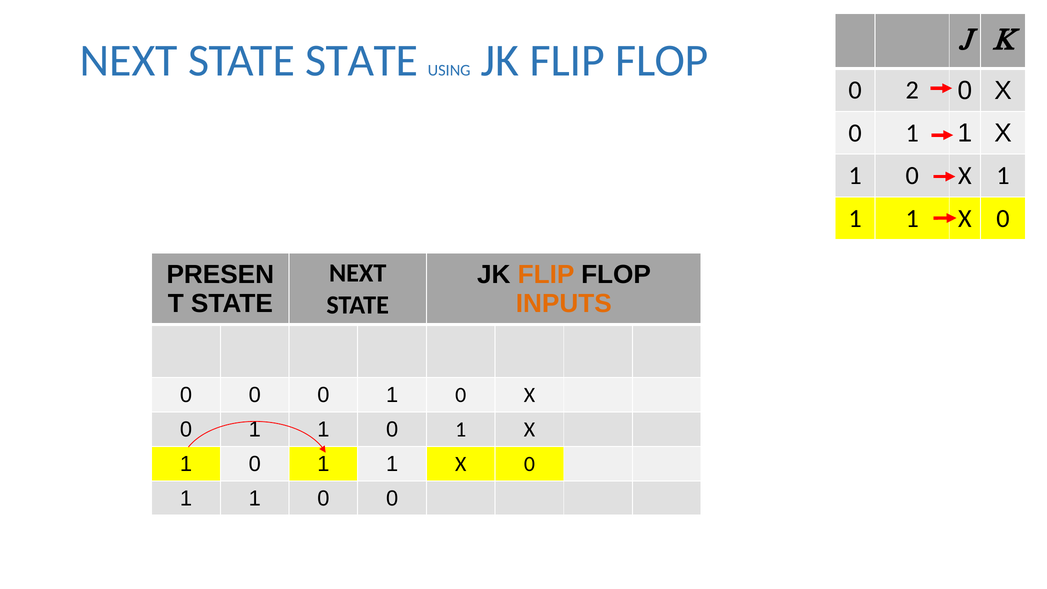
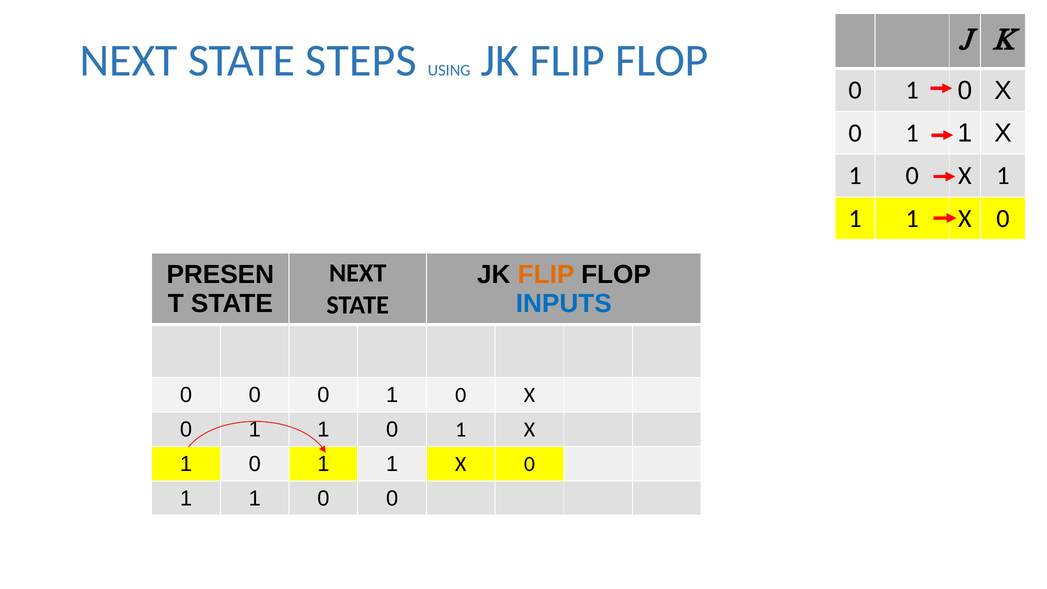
STATE STATE: STATE -> STEPS
2 at (912, 90): 2 -> 1
INPUTS colour: orange -> blue
